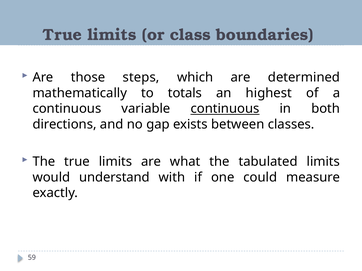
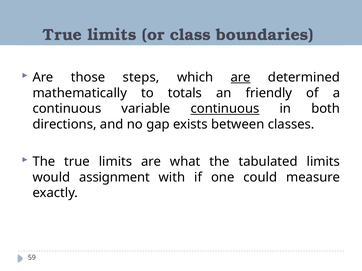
are at (241, 78) underline: none -> present
highest: highest -> friendly
understand: understand -> assignment
